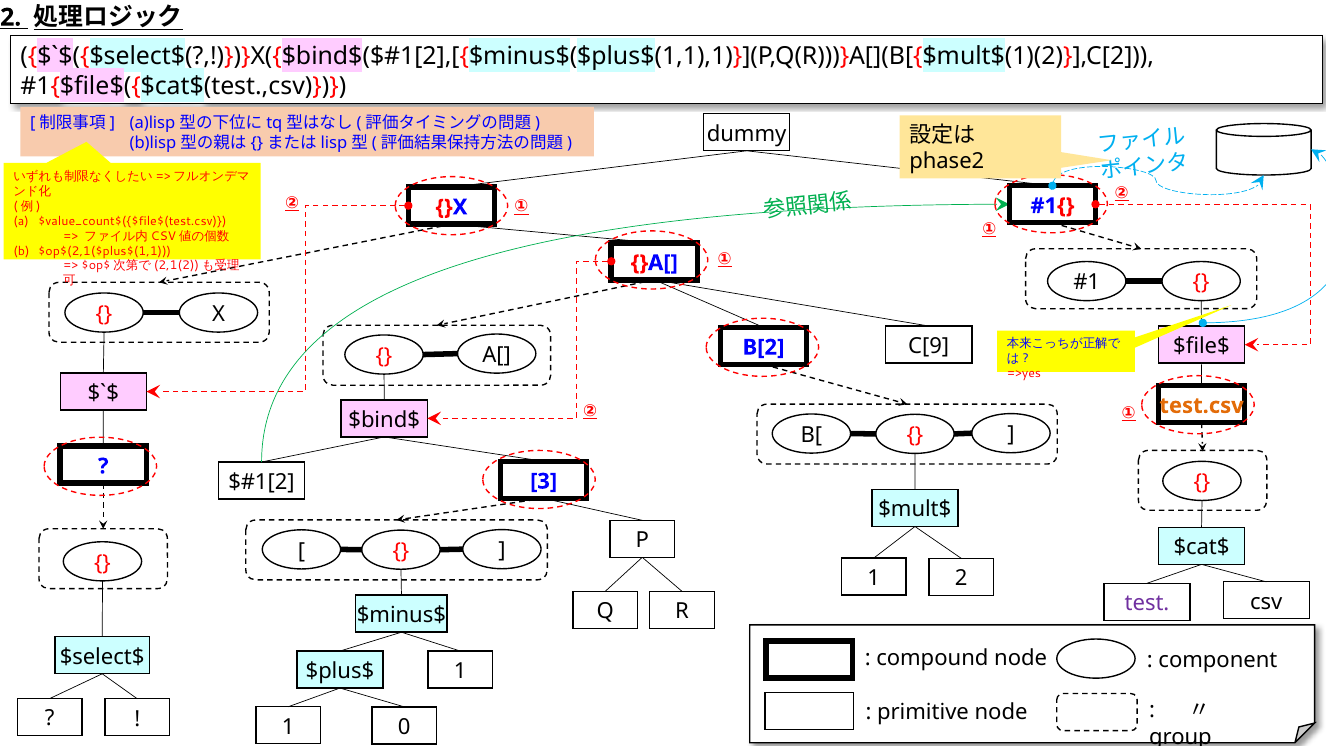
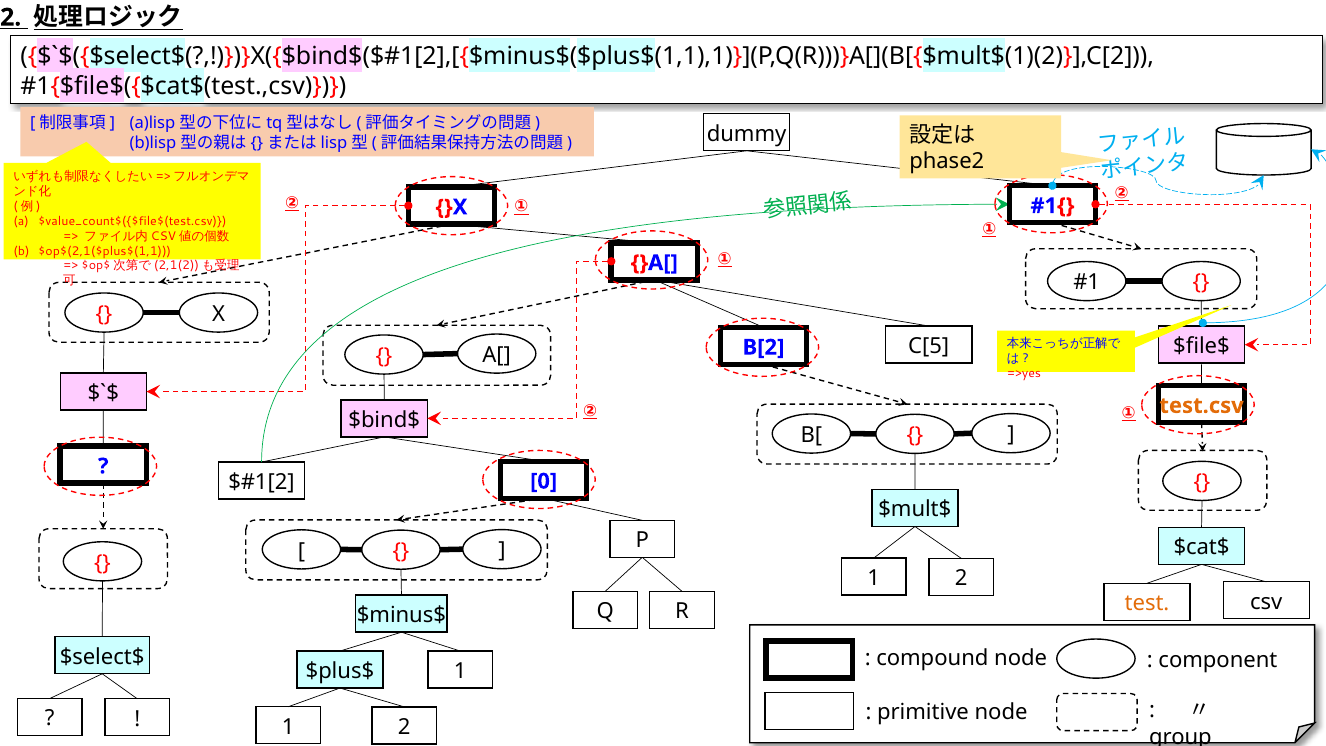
C[9: C[9 -> C[5
3: 3 -> 0
test colour: purple -> orange
0 at (404, 727): 0 -> 2
